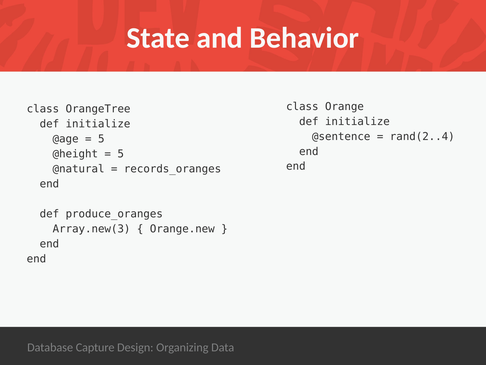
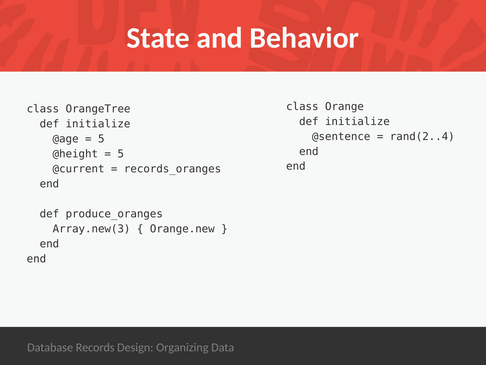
@natural: @natural -> @current
Capture: Capture -> Records
